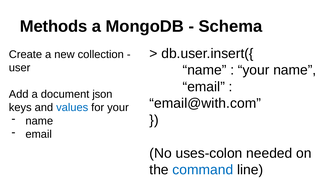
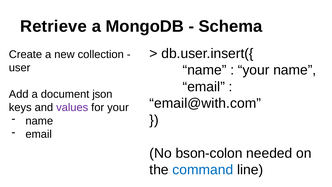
Methods: Methods -> Retrieve
values colour: blue -> purple
uses-colon: uses-colon -> bson-colon
